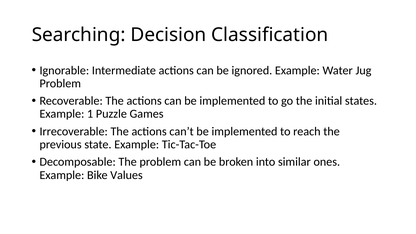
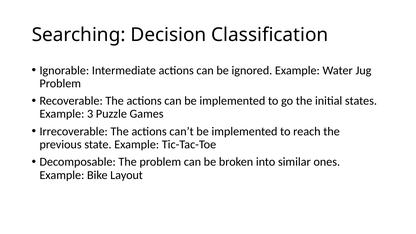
1: 1 -> 3
Values: Values -> Layout
